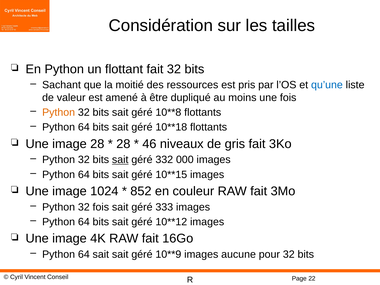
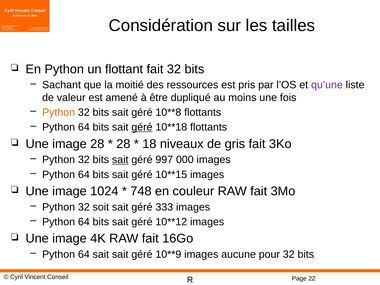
qu’une colour: blue -> purple
géré at (142, 127) underline: none -> present
46: 46 -> 18
332: 332 -> 997
852: 852 -> 748
32 fois: fois -> soit
